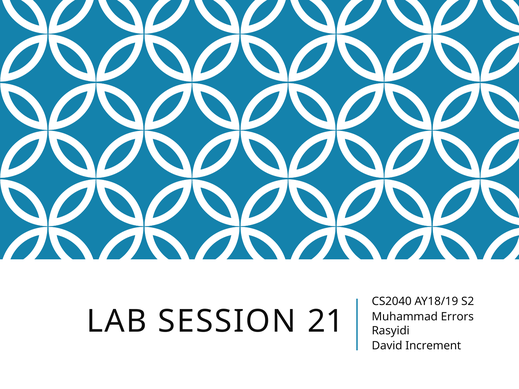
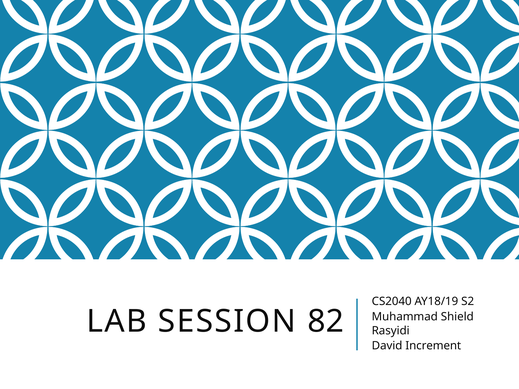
21: 21 -> 82
Errors: Errors -> Shield
